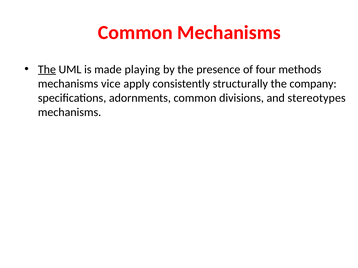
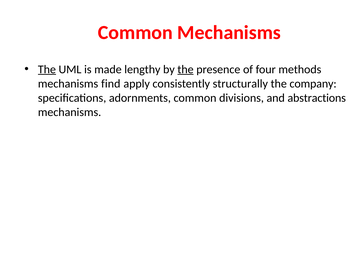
playing: playing -> lengthy
the at (185, 69) underline: none -> present
vice: vice -> find
stereotypes: stereotypes -> abstractions
